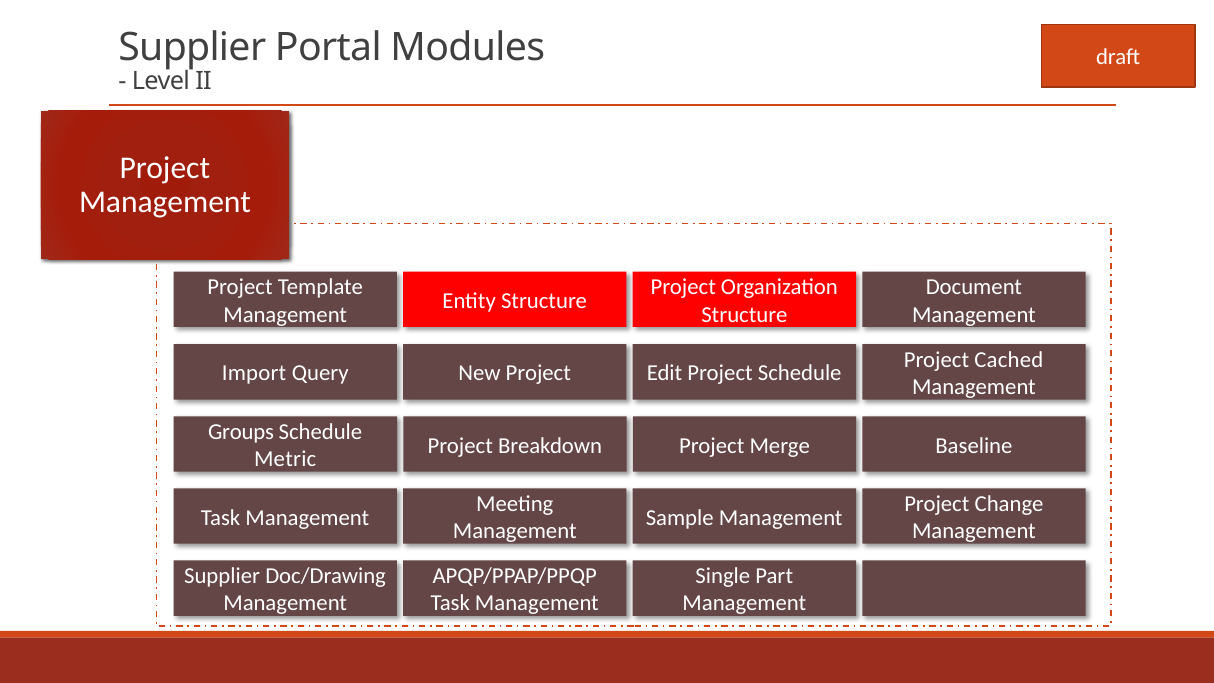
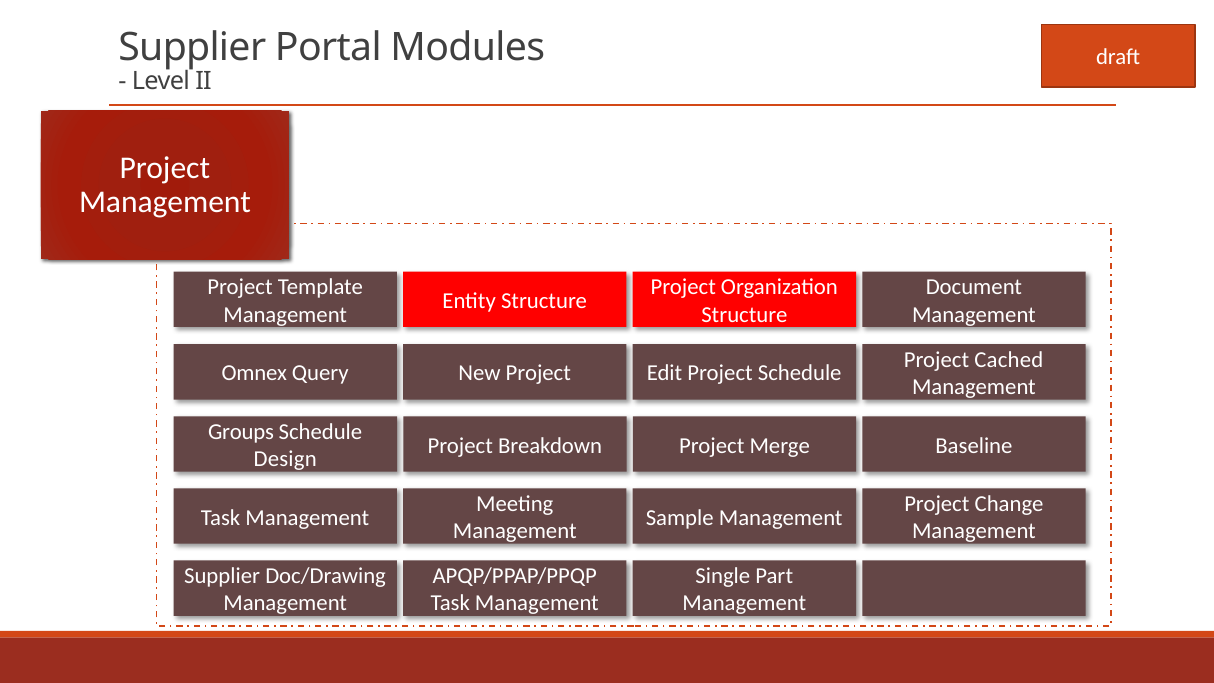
Import: Import -> Omnex
Metric: Metric -> Design
